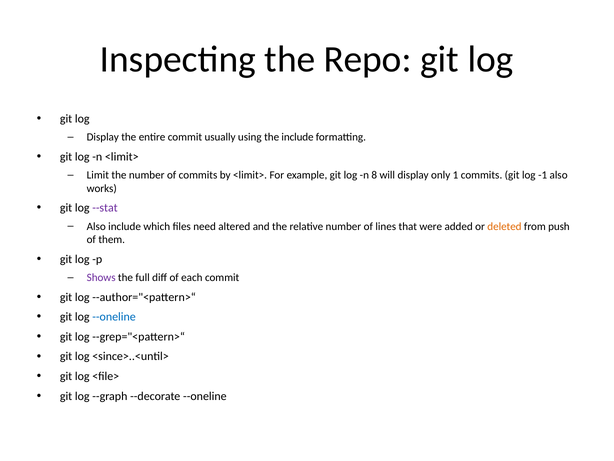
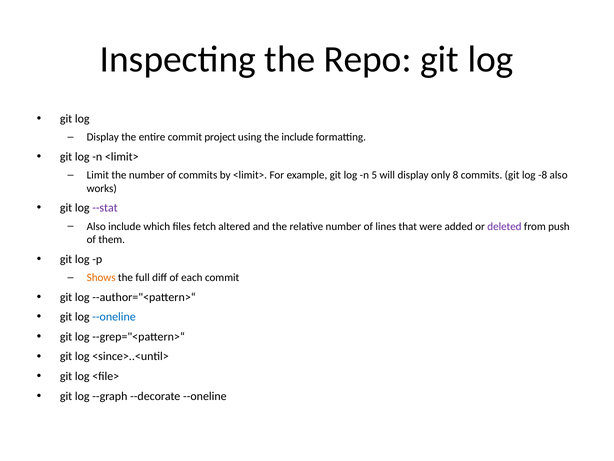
usually: usually -> project
8: 8 -> 5
1: 1 -> 8
-1: -1 -> -8
need: need -> fetch
deleted colour: orange -> purple
Shows colour: purple -> orange
